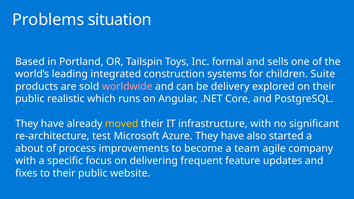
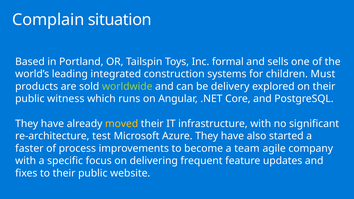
Problems: Problems -> Complain
Suite: Suite -> Must
worldwide colour: pink -> light green
realistic: realistic -> witness
about: about -> faster
